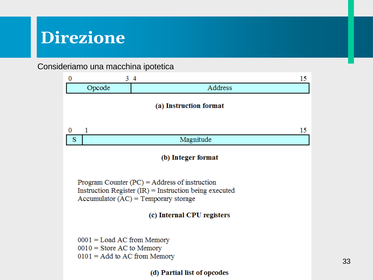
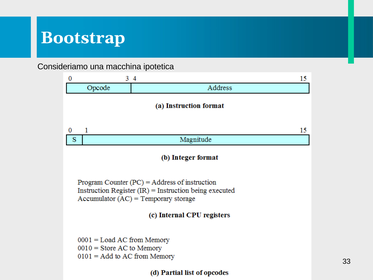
Direzione: Direzione -> Bootstrap
